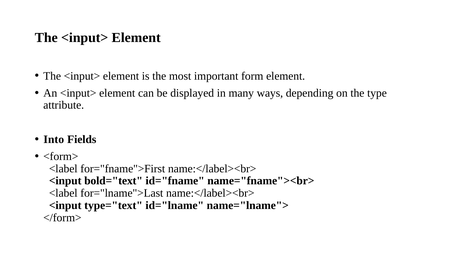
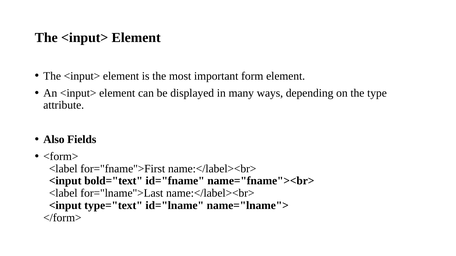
Into: Into -> Also
